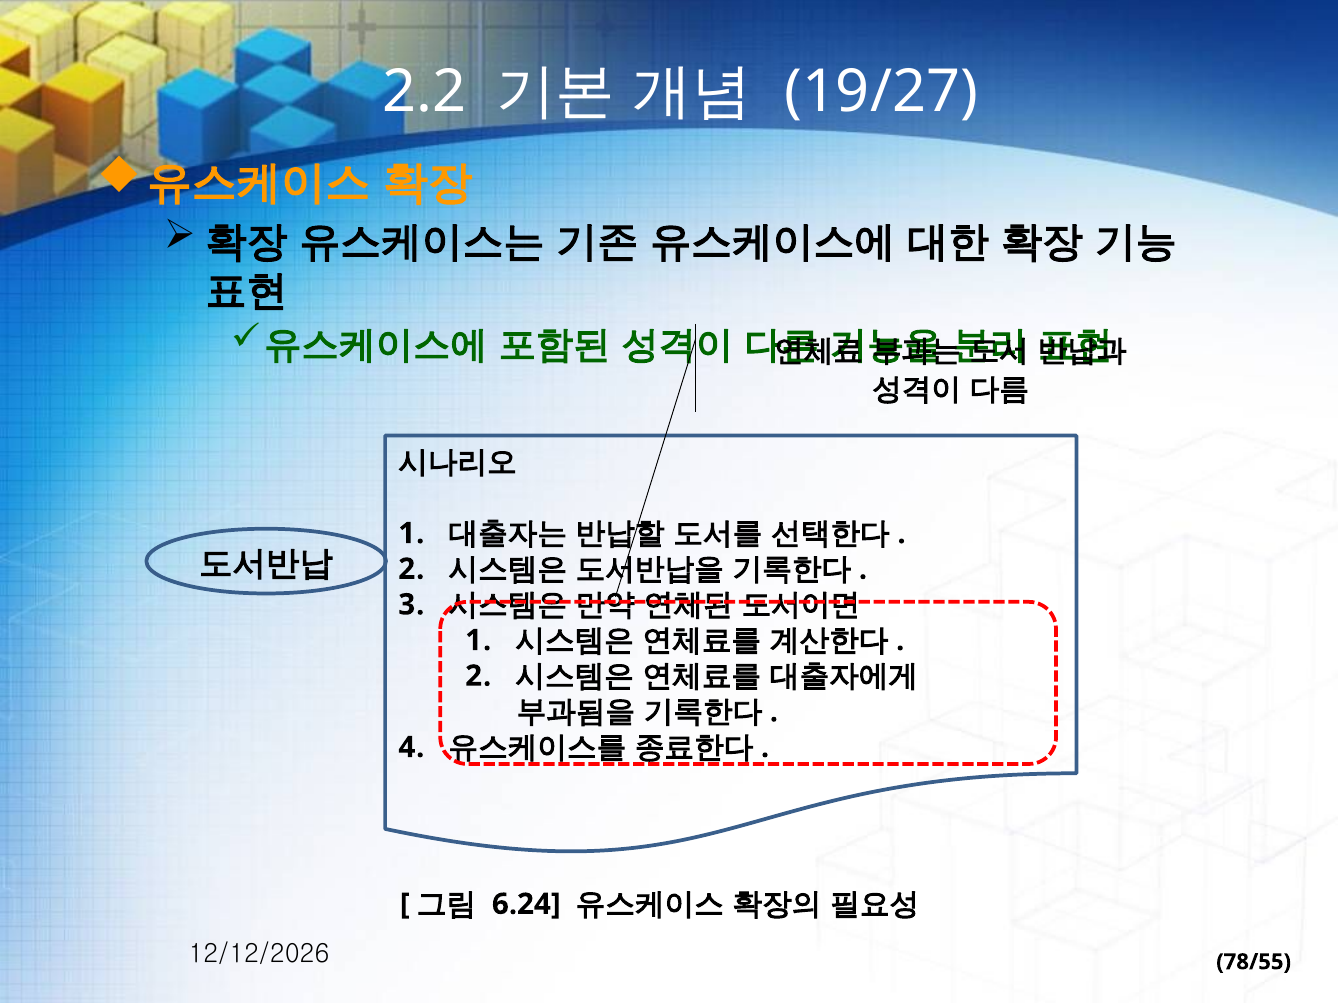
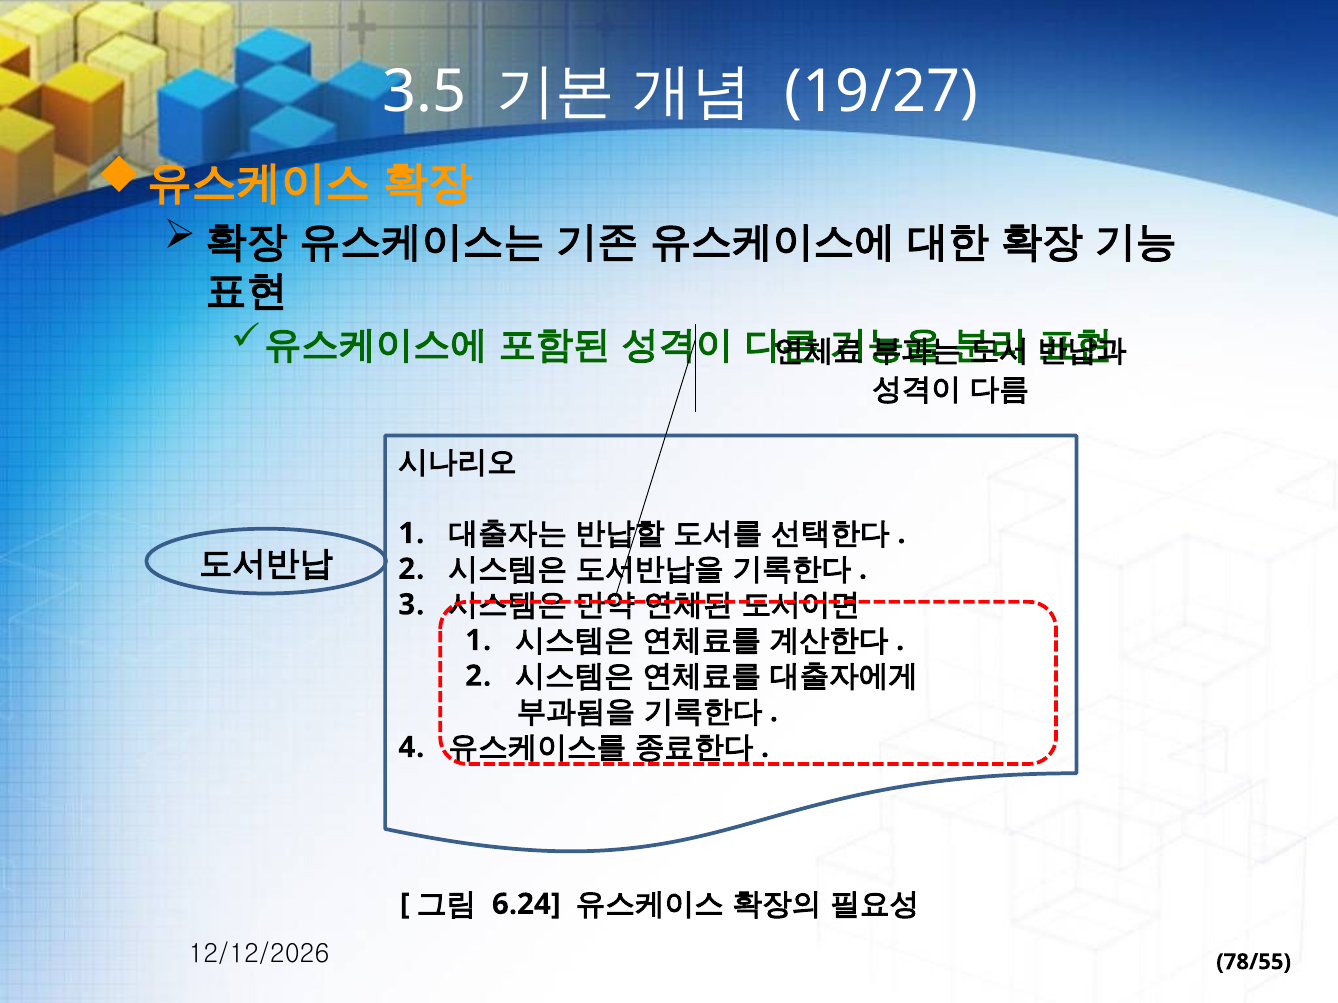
2.2: 2.2 -> 3.5
